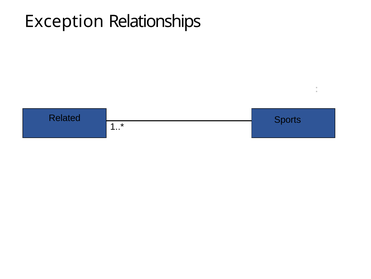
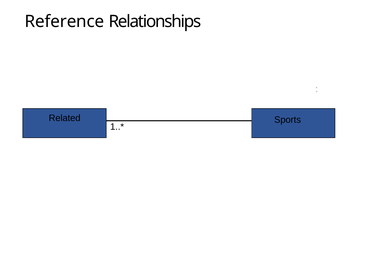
Exception: Exception -> Reference
